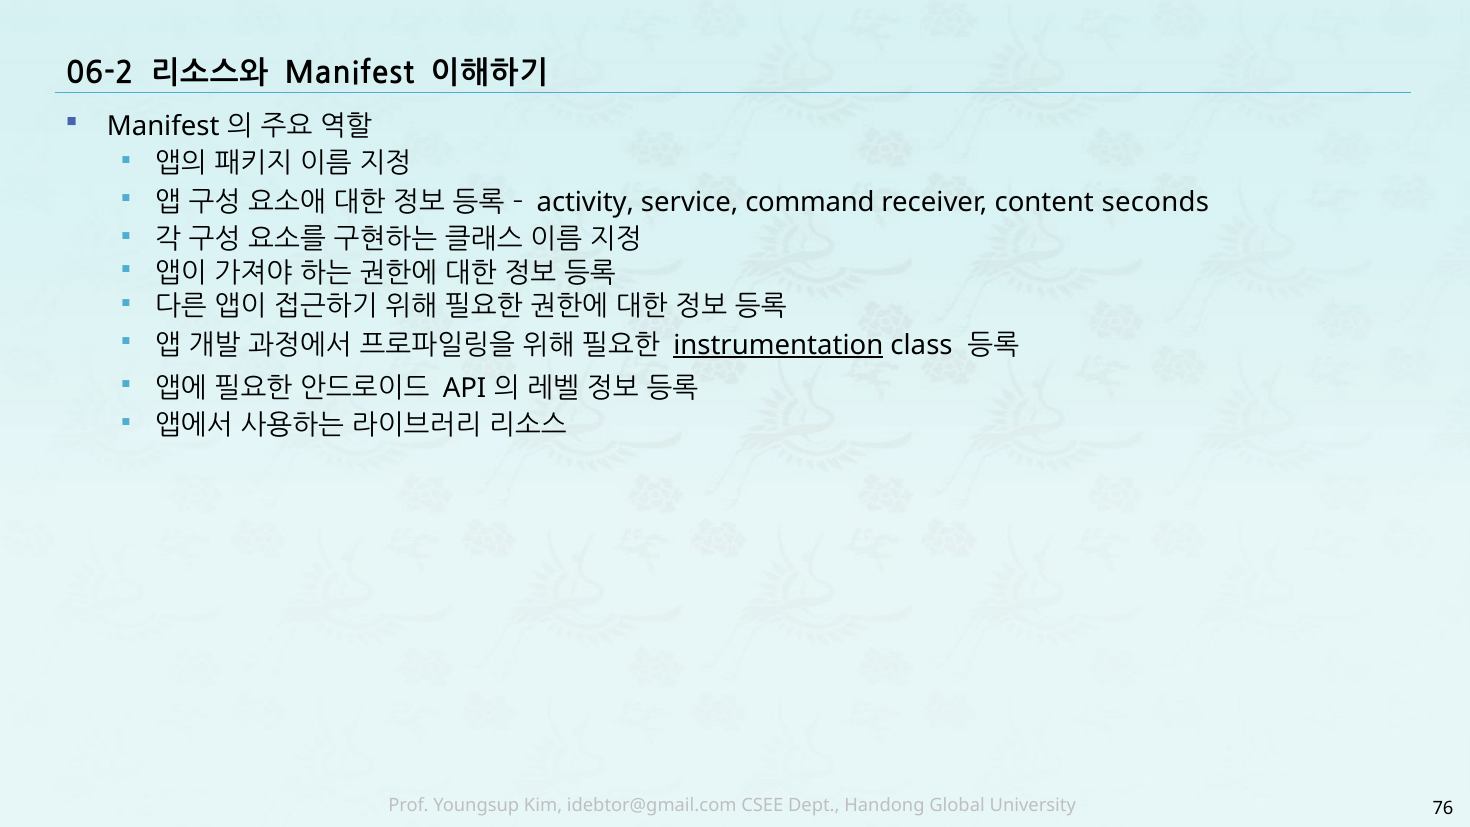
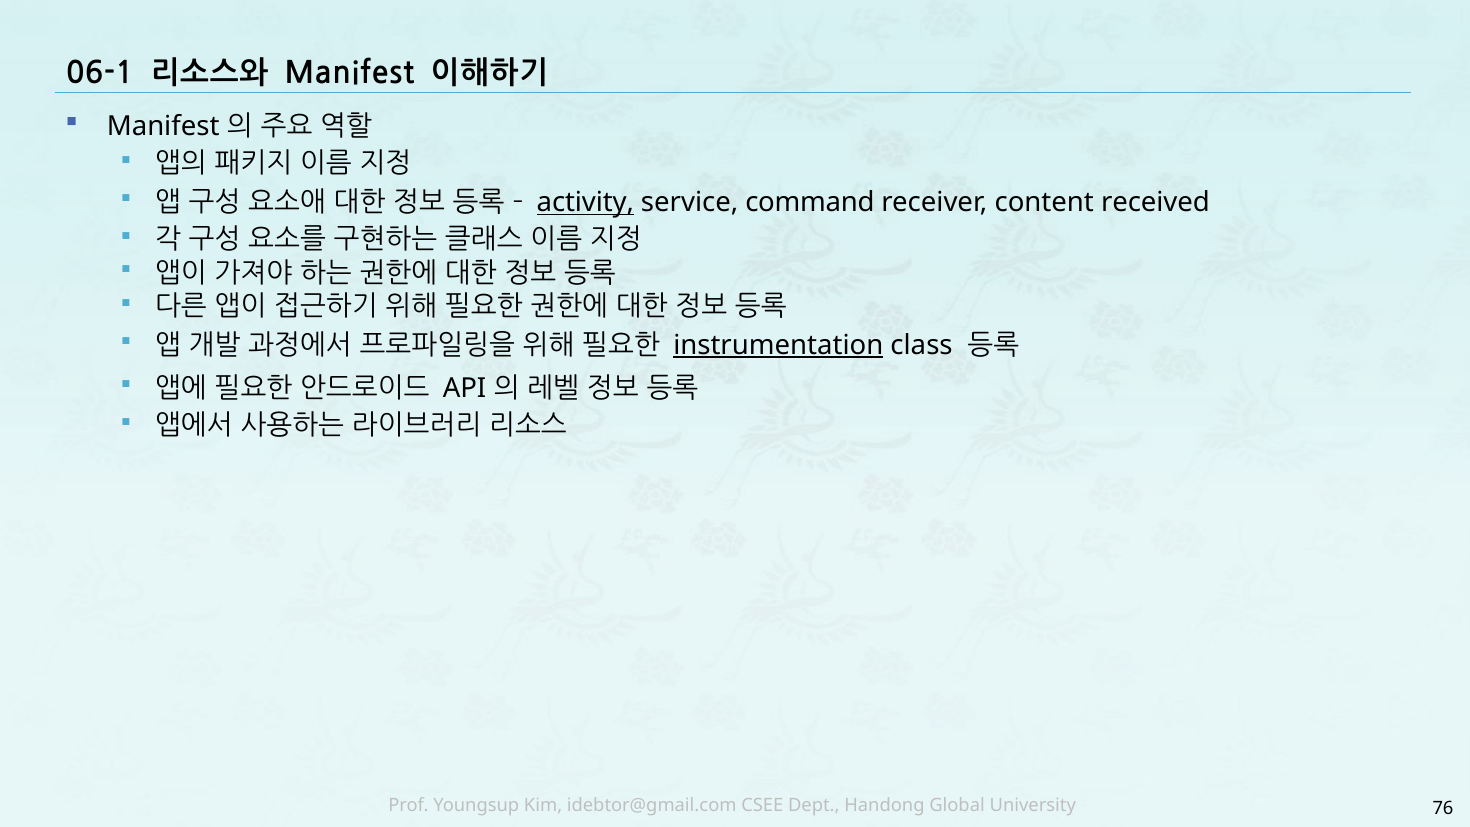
06-2: 06-2 -> 06-1
activity underline: none -> present
seconds: seconds -> received
